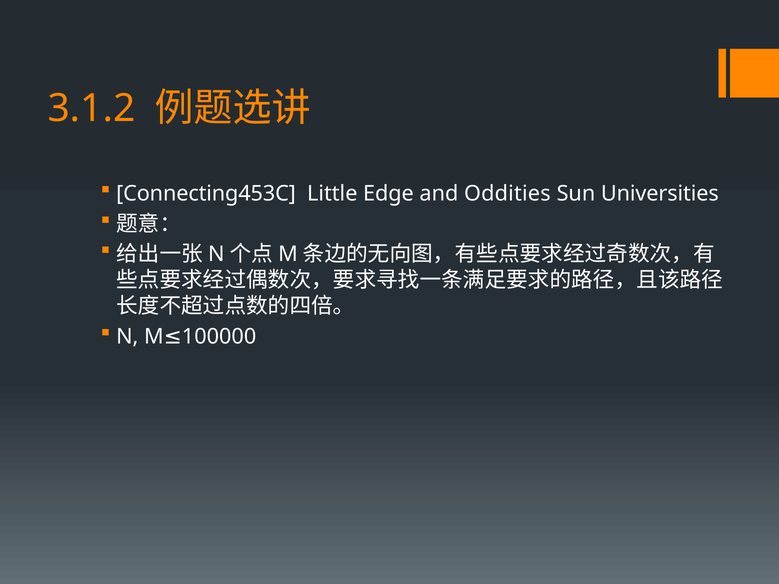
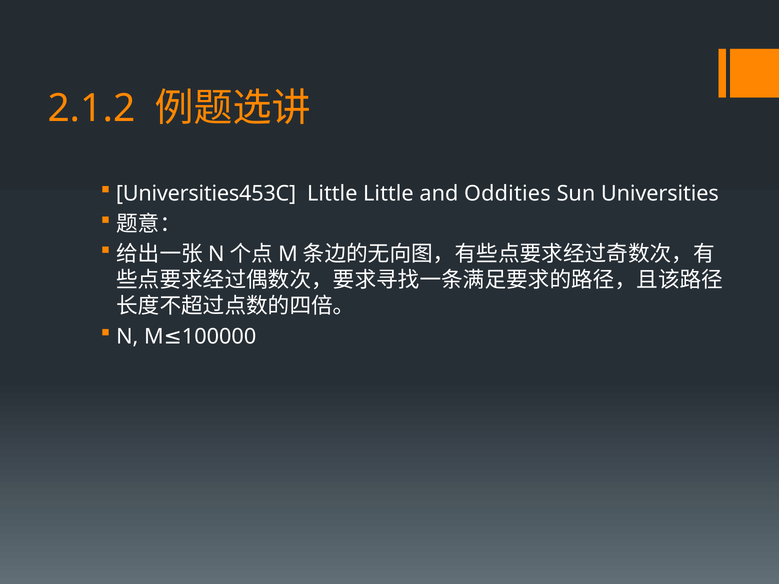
3.1.2: 3.1.2 -> 2.1.2
Connecting453C: Connecting453C -> Universities453C
Little Edge: Edge -> Little
